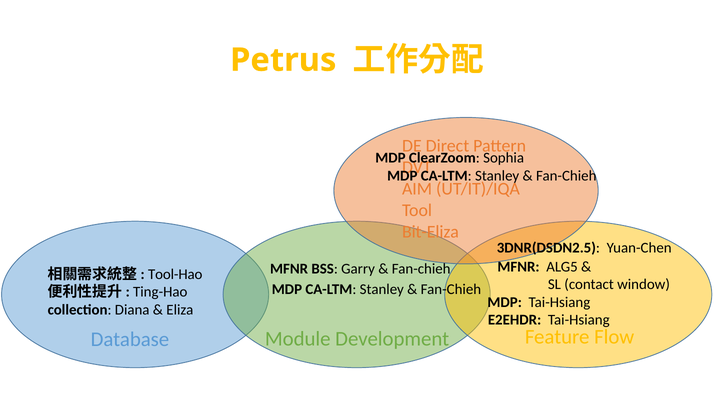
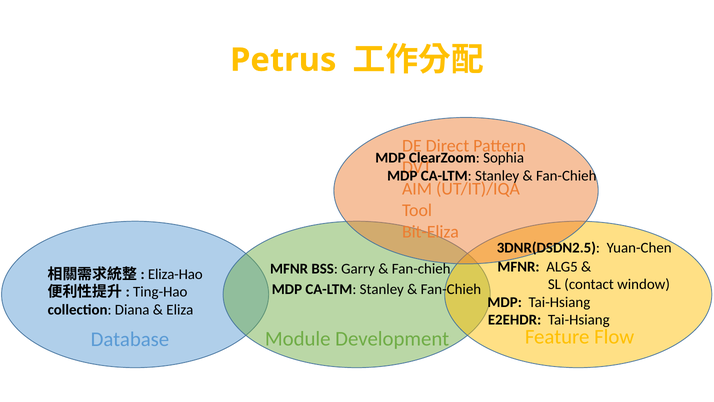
Tool-Hao: Tool-Hao -> Eliza-Hao
